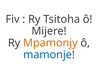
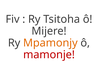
mamonje colour: blue -> red
